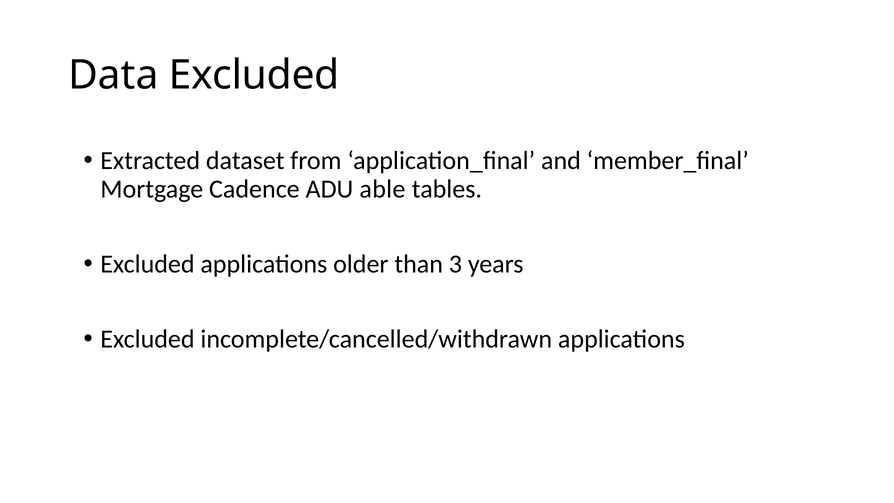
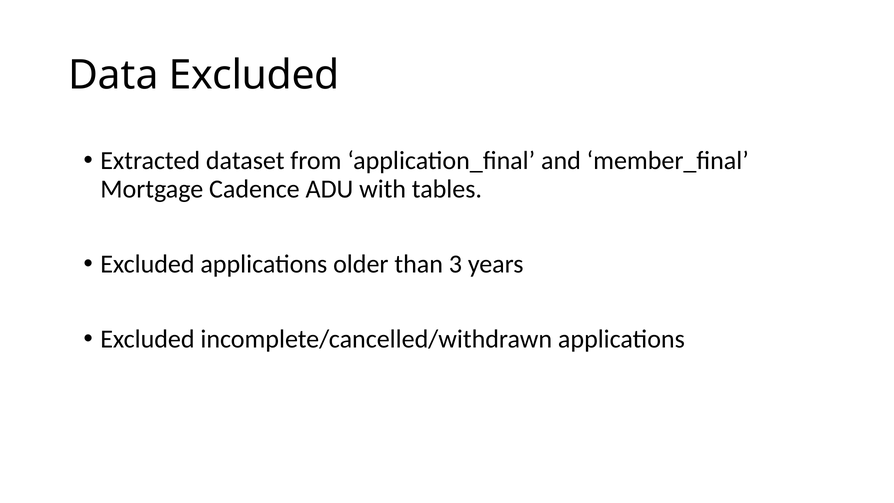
able: able -> with
